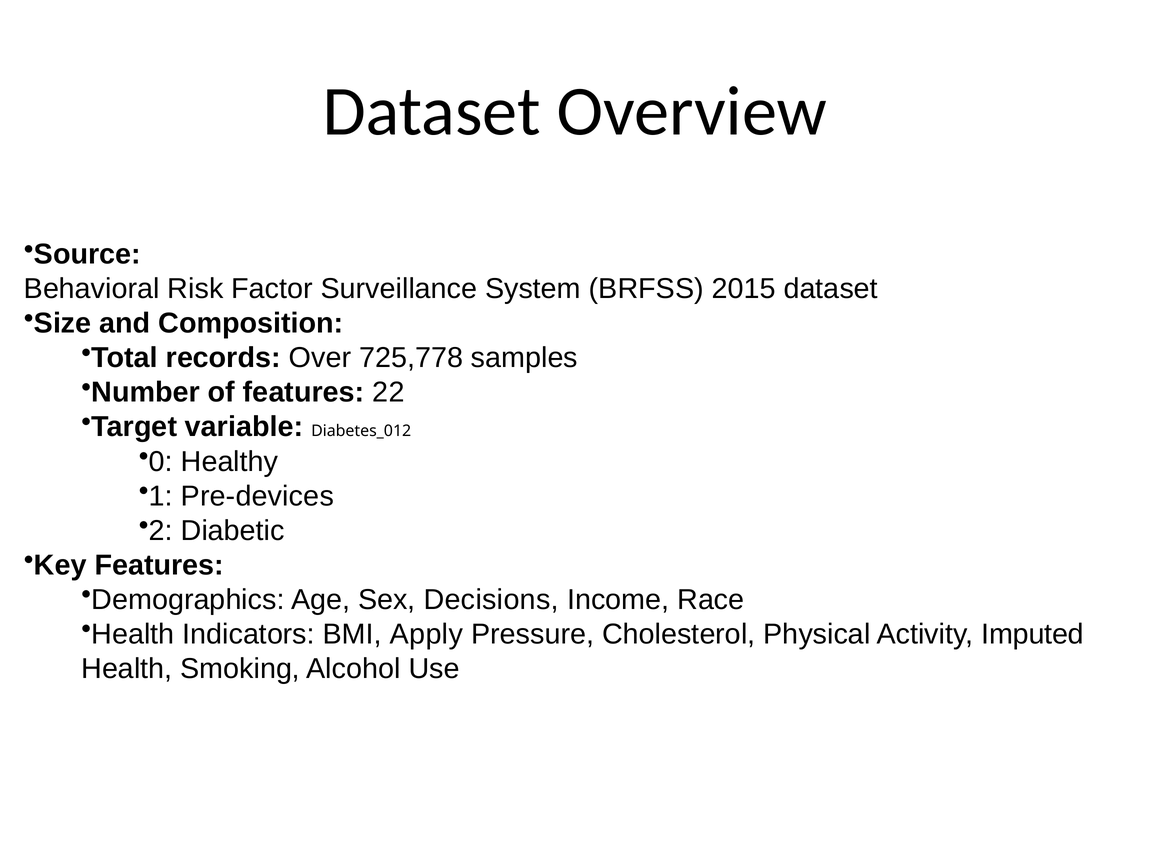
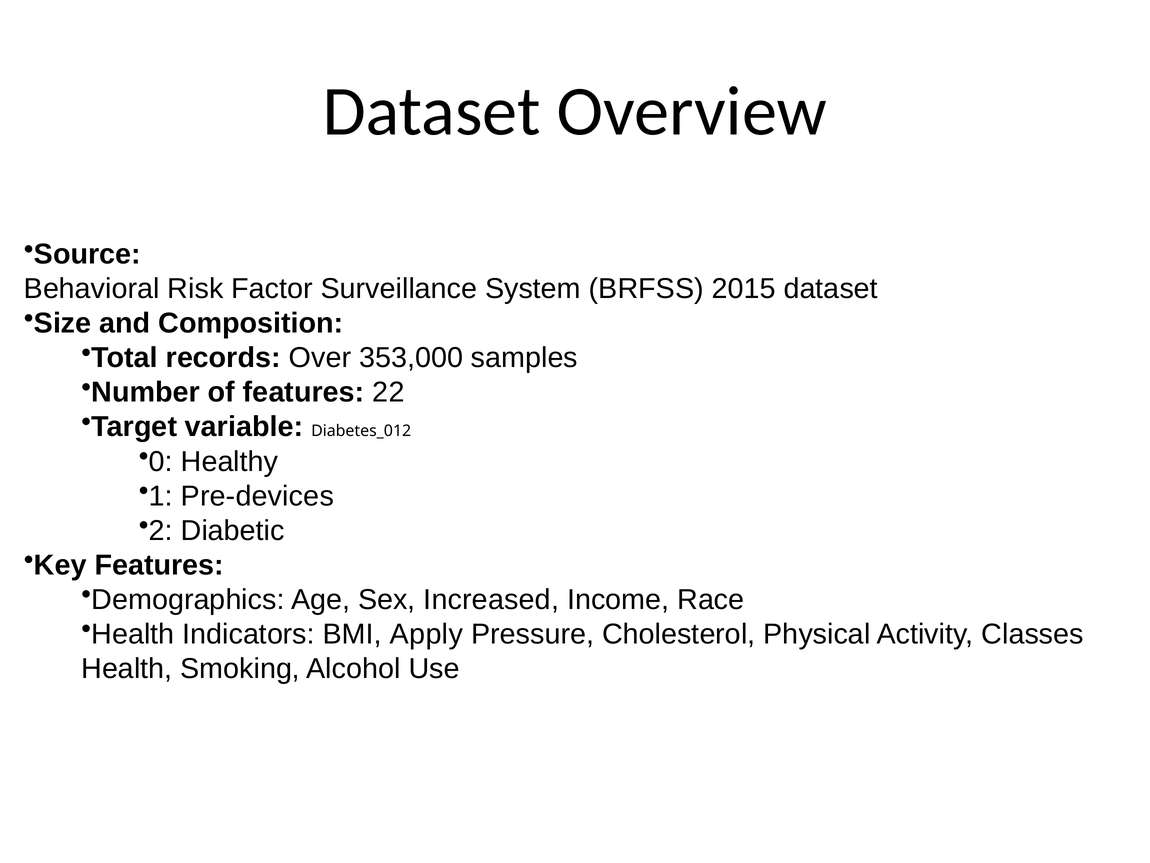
725,778: 725,778 -> 353,000
Decisions: Decisions -> Increased
Imputed: Imputed -> Classes
